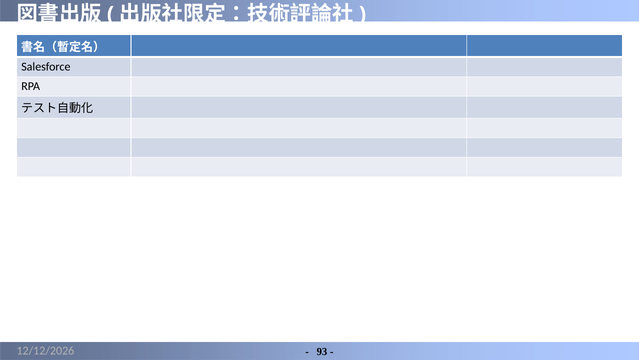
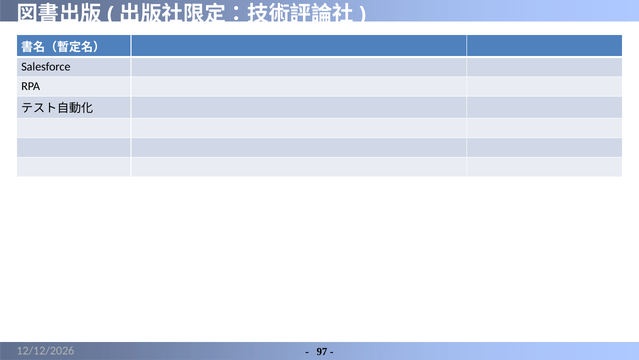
93: 93 -> 97
